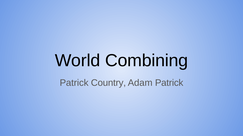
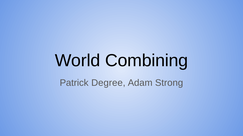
Country: Country -> Degree
Adam Patrick: Patrick -> Strong
